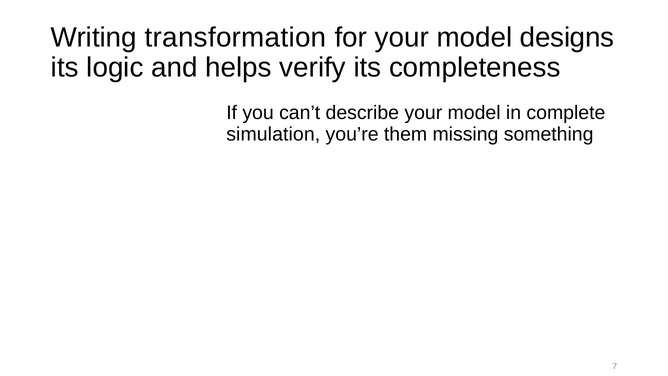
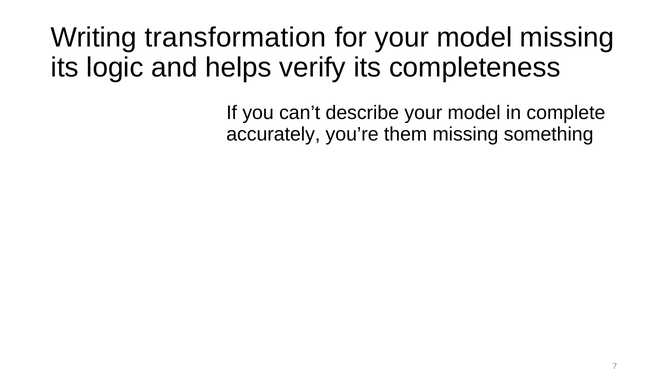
model designs: designs -> missing
simulation: simulation -> accurately
